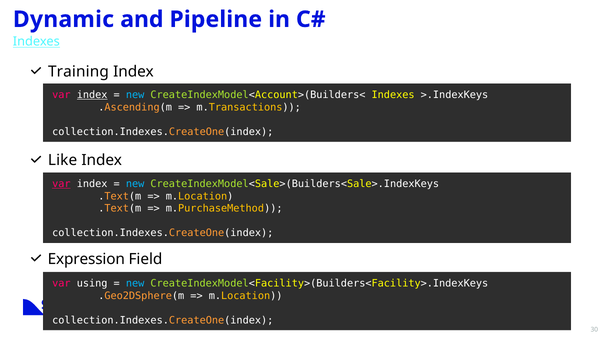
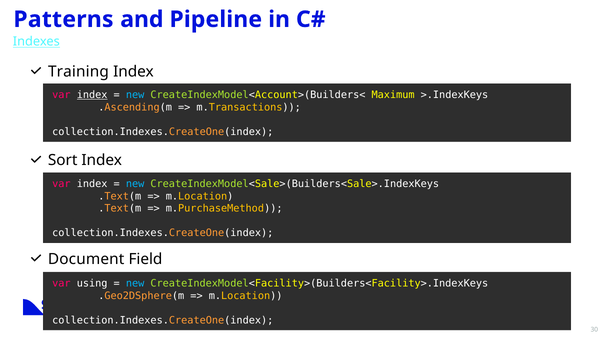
Dynamic: Dynamic -> Patterns
CreateIndexModel<Account>(Builders< Indexes: Indexes -> Maximum
Like: Like -> Sort
var at (61, 184) underline: present -> none
Expression: Expression -> Document
